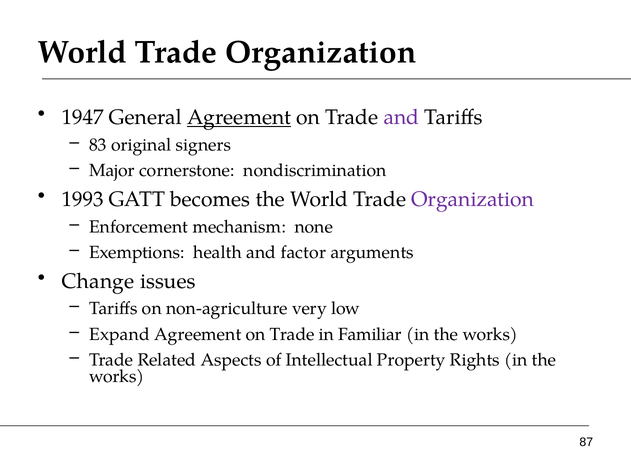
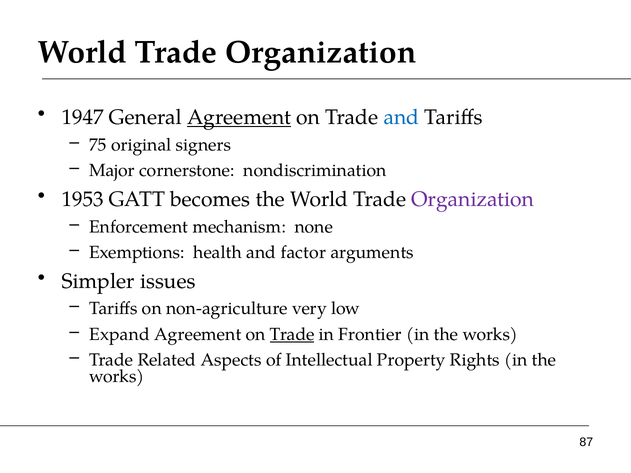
and at (401, 118) colour: purple -> blue
83: 83 -> 75
1993: 1993 -> 1953
Change: Change -> Simpler
Trade at (292, 334) underline: none -> present
Familiar: Familiar -> Frontier
